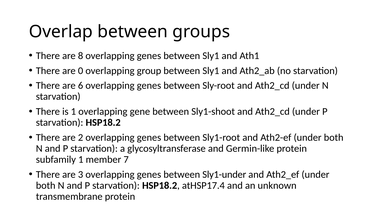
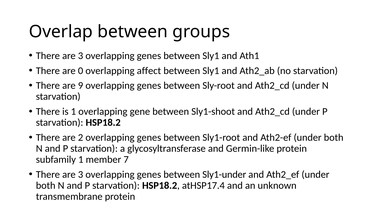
8 at (81, 56): 8 -> 3
group: group -> affect
6: 6 -> 9
